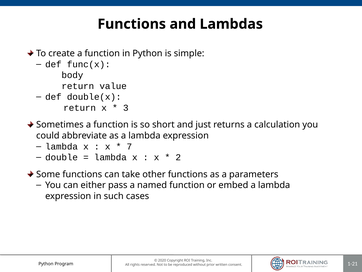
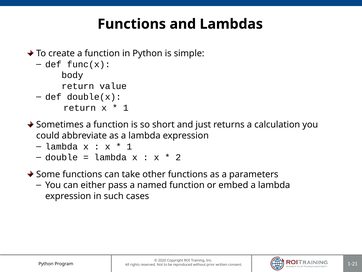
3 at (126, 108): 3 -> 1
7 at (129, 146): 7 -> 1
